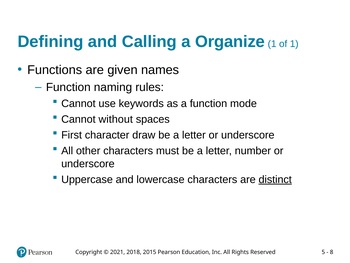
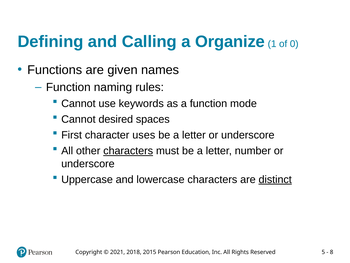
of 1: 1 -> 0
without: without -> desired
draw: draw -> uses
characters at (128, 151) underline: none -> present
